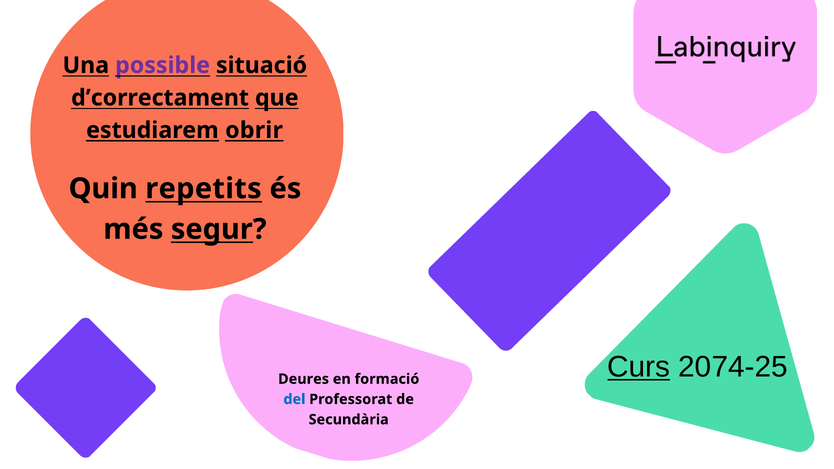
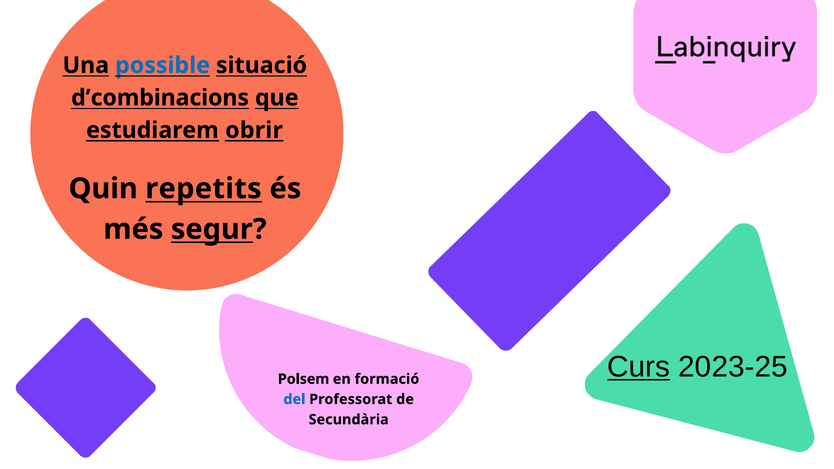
possible colour: purple -> blue
d’correctament: d’correctament -> d’combinacions
2074-25: 2074-25 -> 2023-25
Deures: Deures -> Polsem
